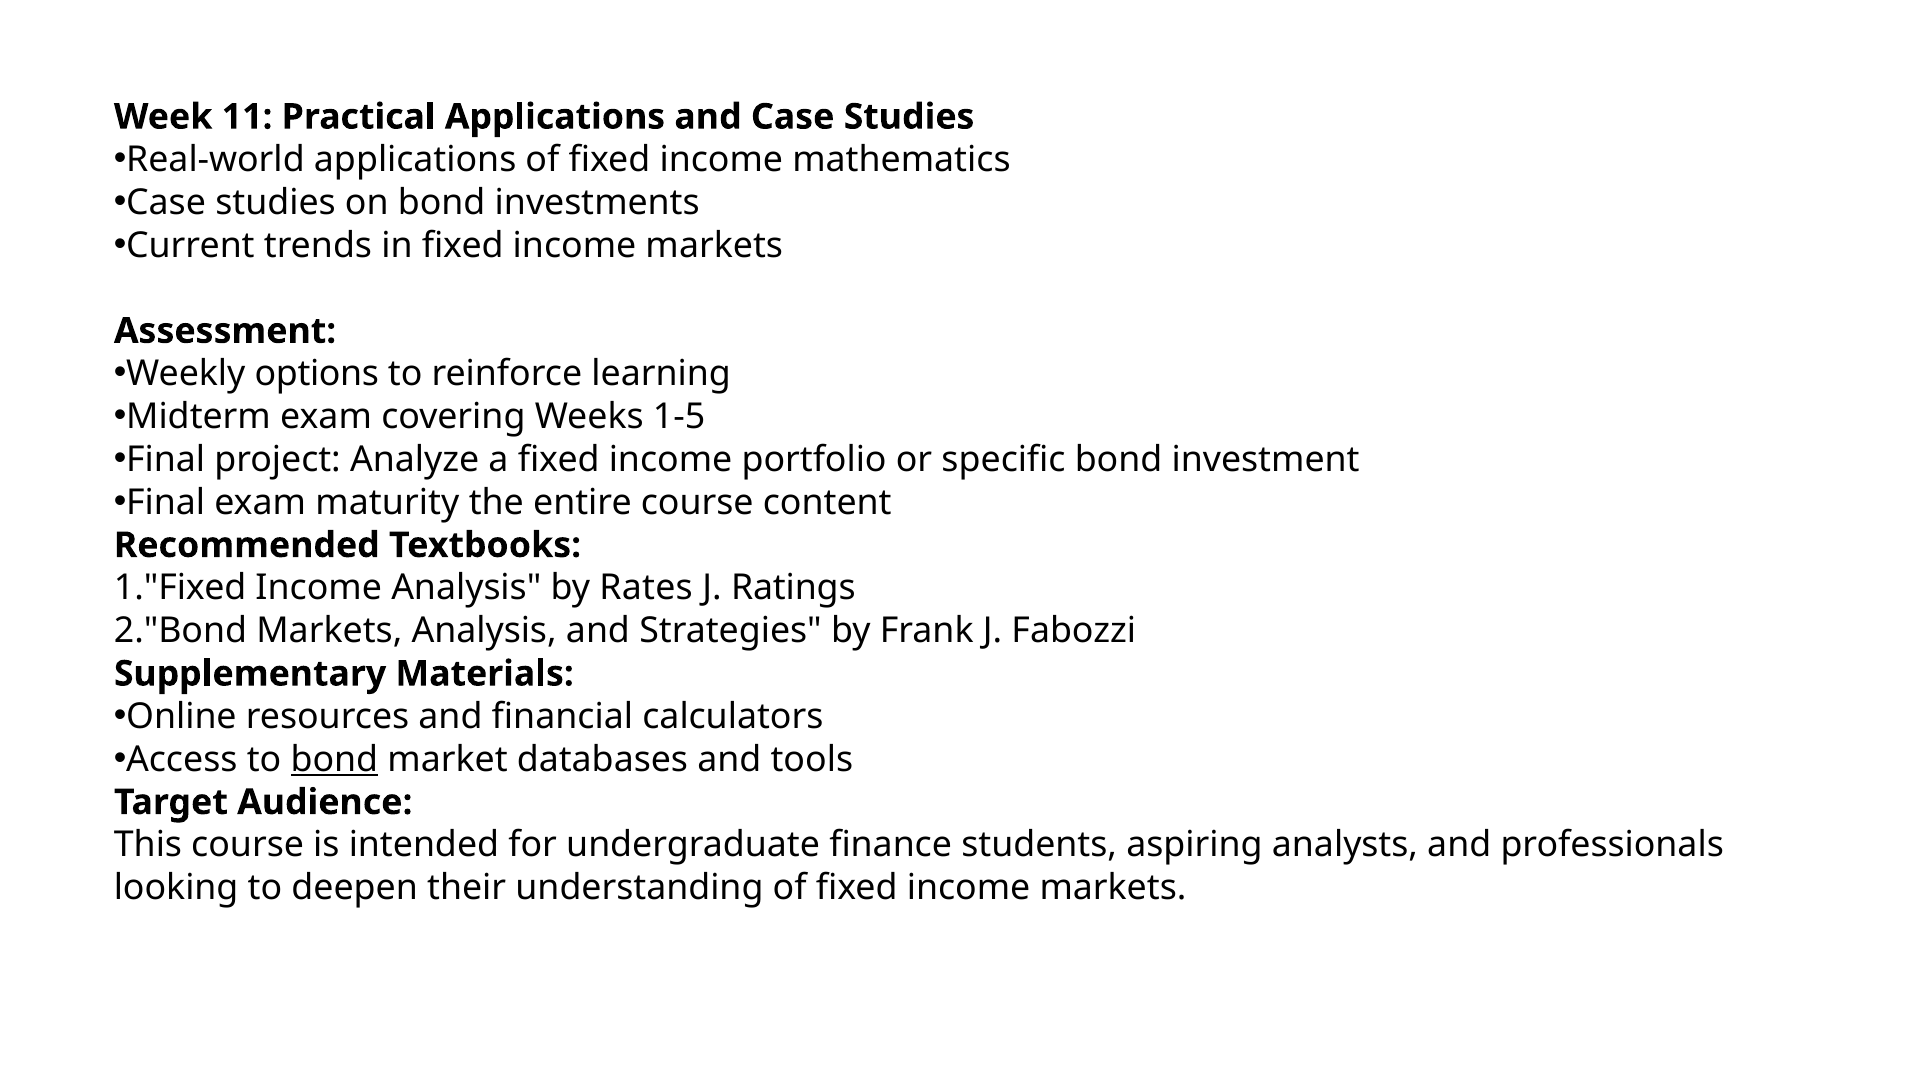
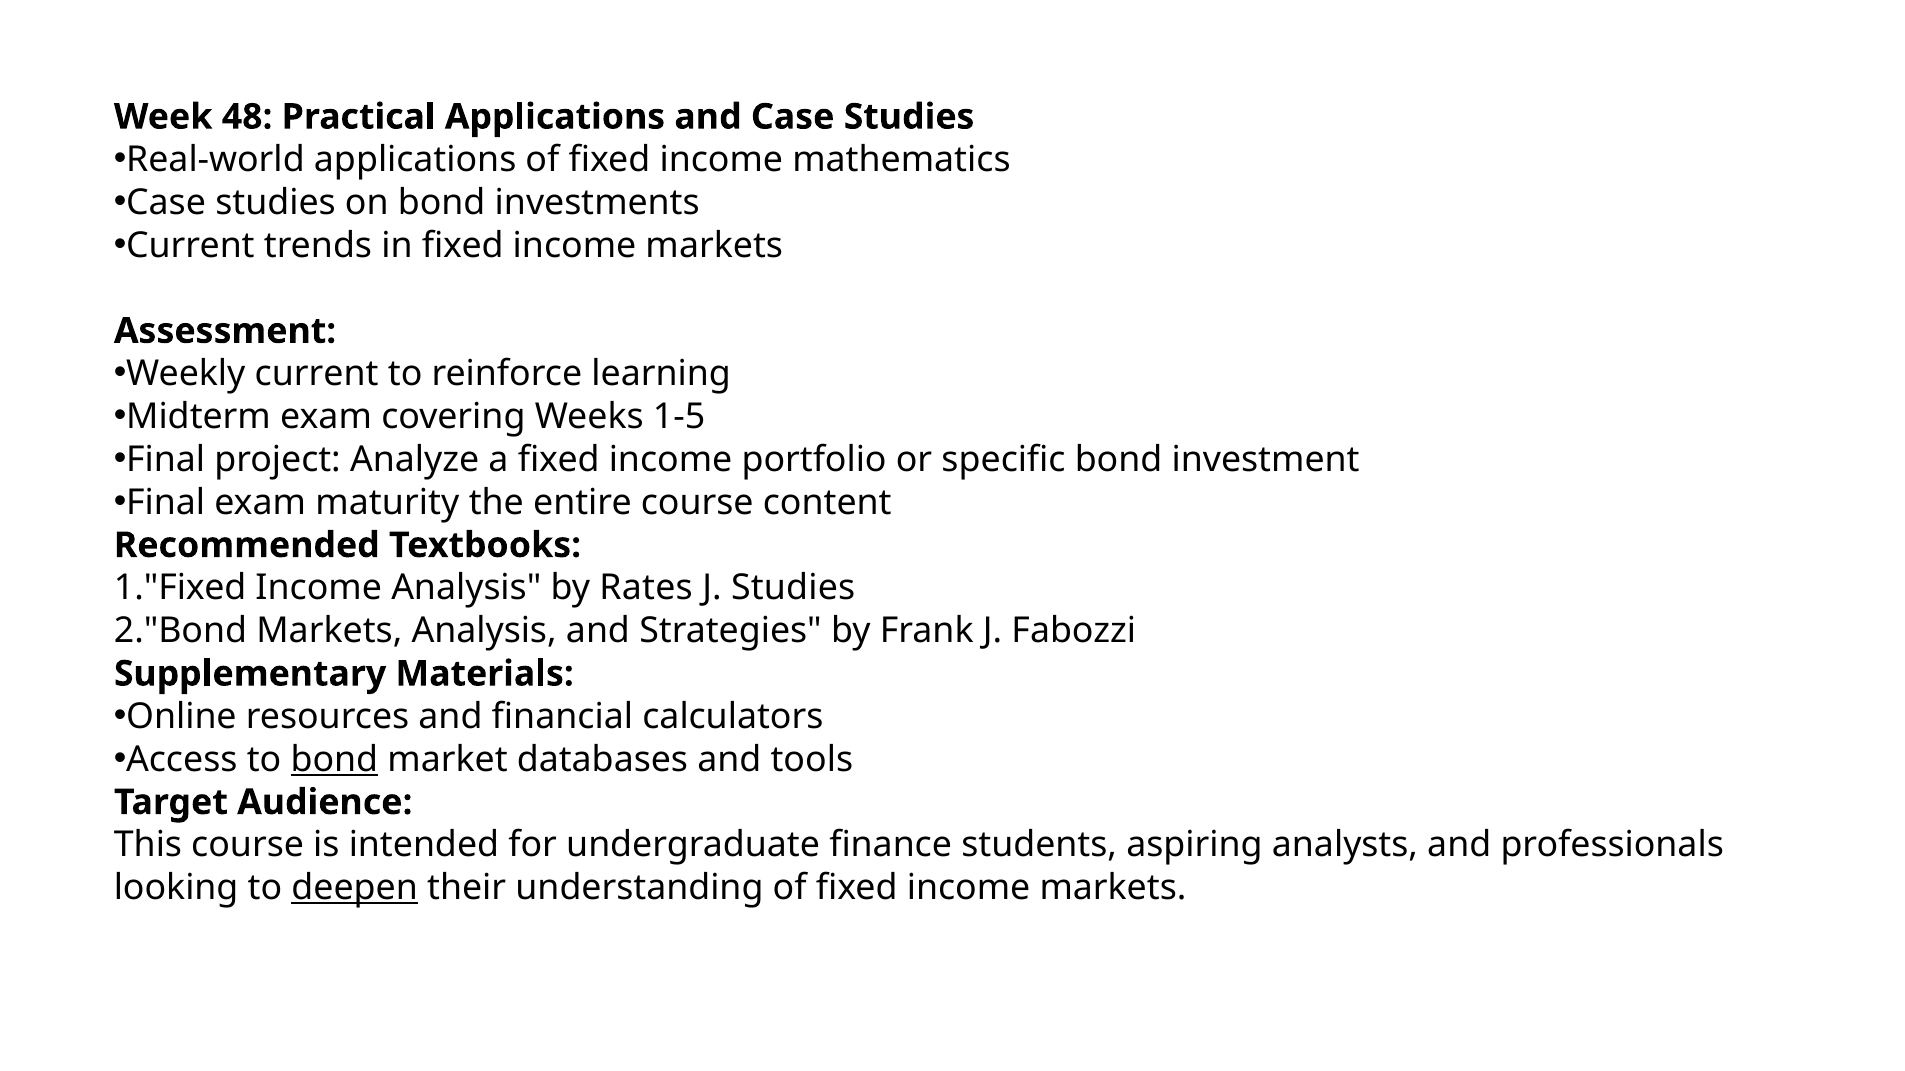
11: 11 -> 48
Weekly options: options -> current
J Ratings: Ratings -> Studies
deepen underline: none -> present
